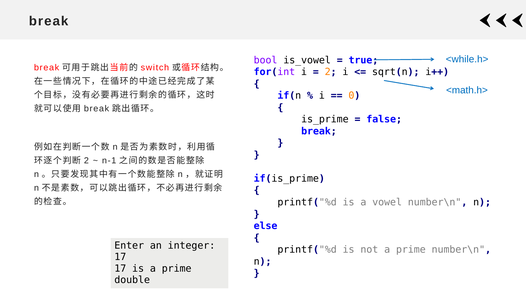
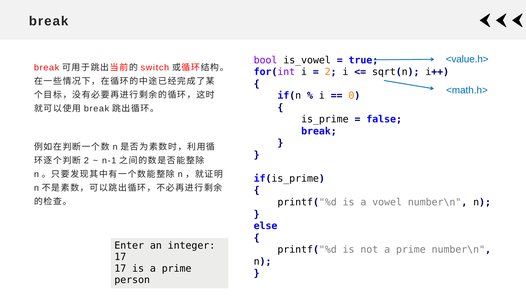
<while.h>: <while.h> -> <value.h>
double: double -> person
